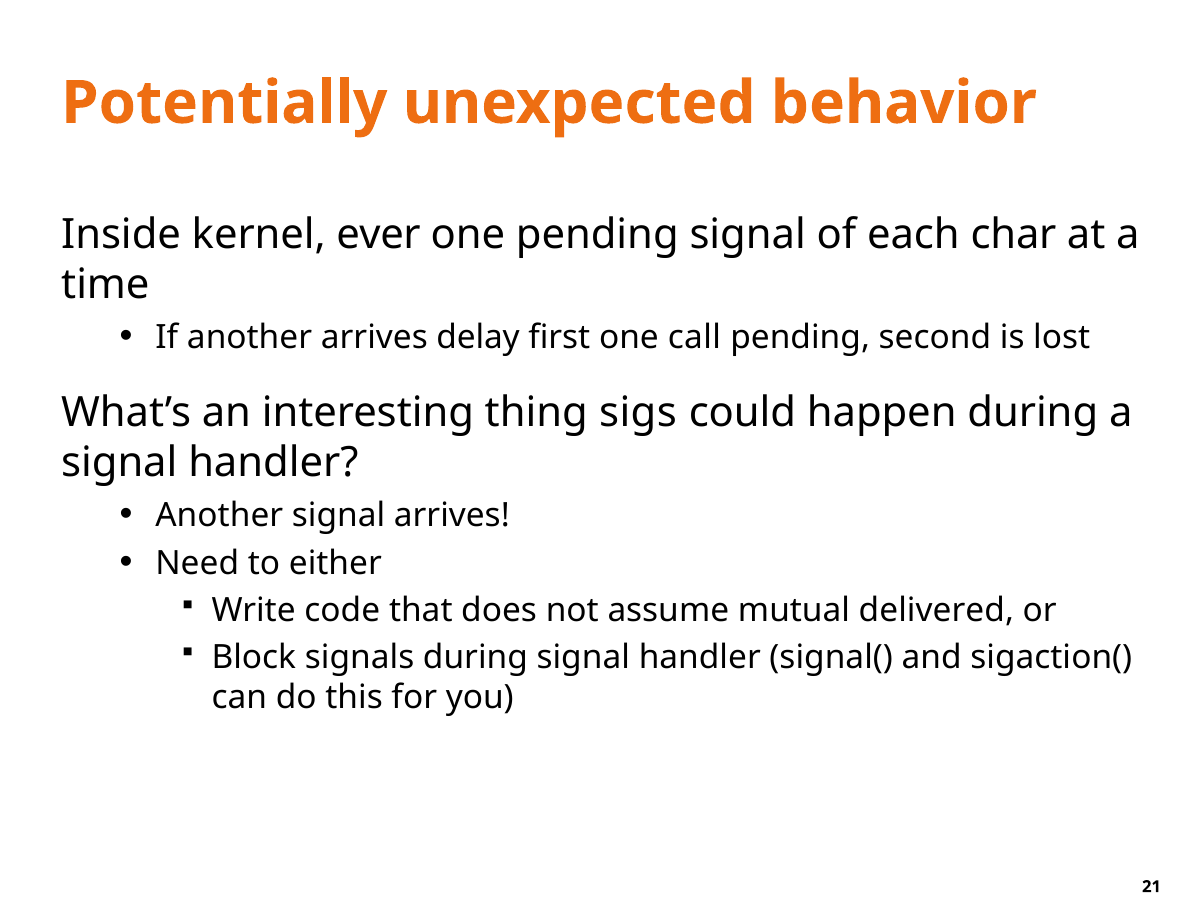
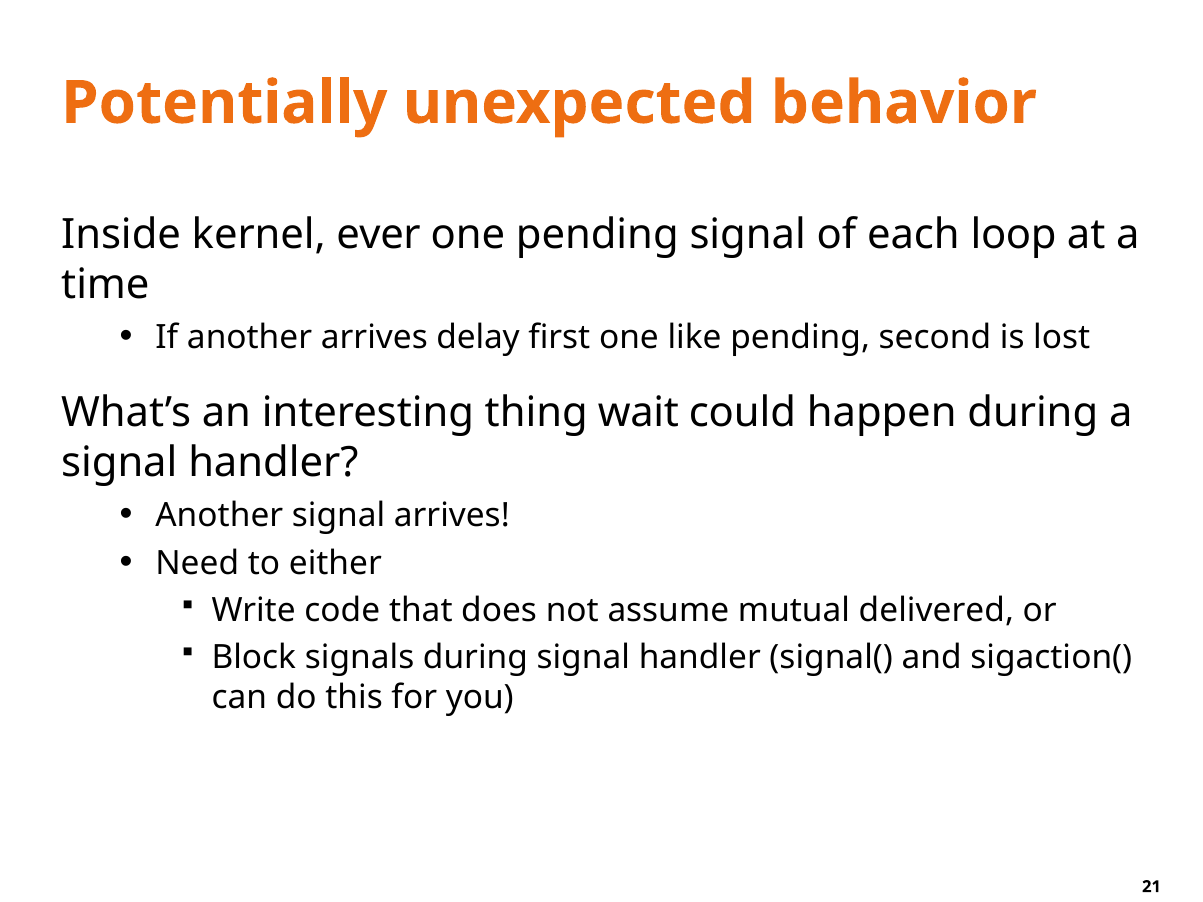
char: char -> loop
call: call -> like
sigs: sigs -> wait
